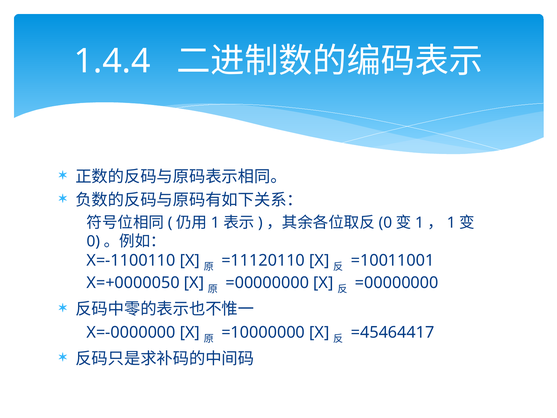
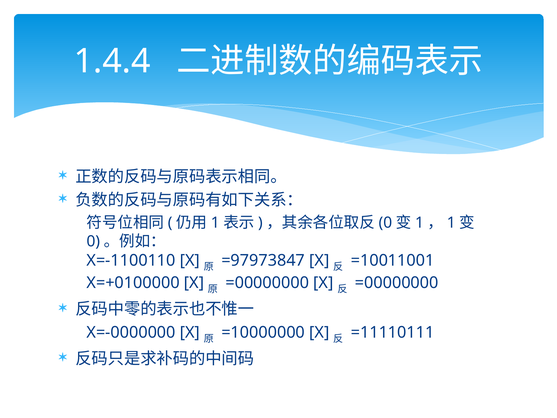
=11120110: =11120110 -> =97973847
X=+0000050: X=+0000050 -> X=+0100000
=45464417: =45464417 -> =11110111
